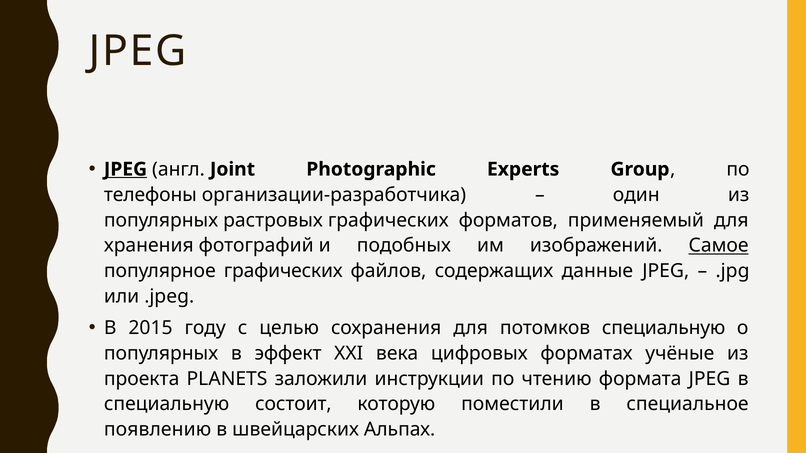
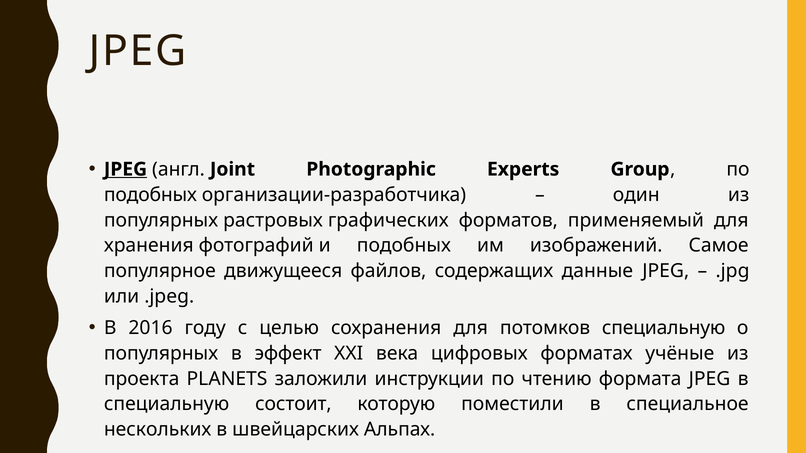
телефоны at (150, 195): телефоны -> подобных
Самое underline: present -> none
популярное графических: графических -> движущееся
2015: 2015 -> 2016
появлению: появлению -> нескольких
